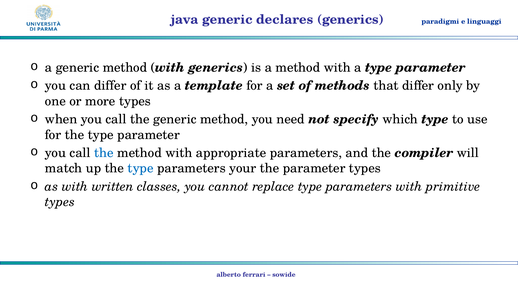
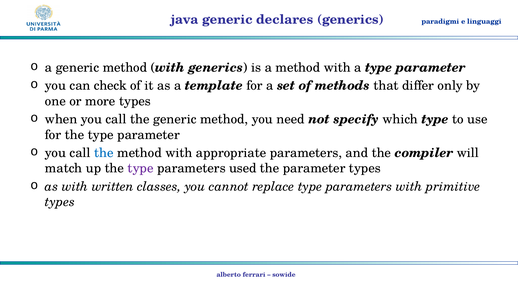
can differ: differ -> check
type at (141, 169) colour: blue -> purple
your: your -> used
